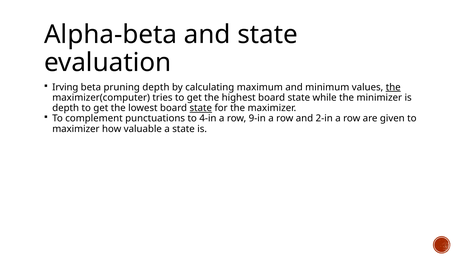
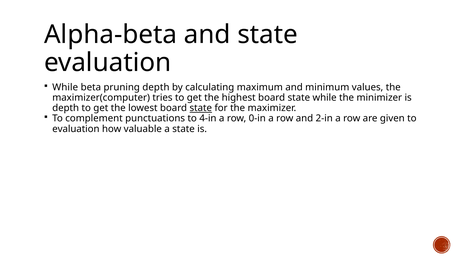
Irving at (65, 87): Irving -> While
the at (393, 87) underline: present -> none
9-in: 9-in -> 0-in
maximizer at (76, 129): maximizer -> evaluation
